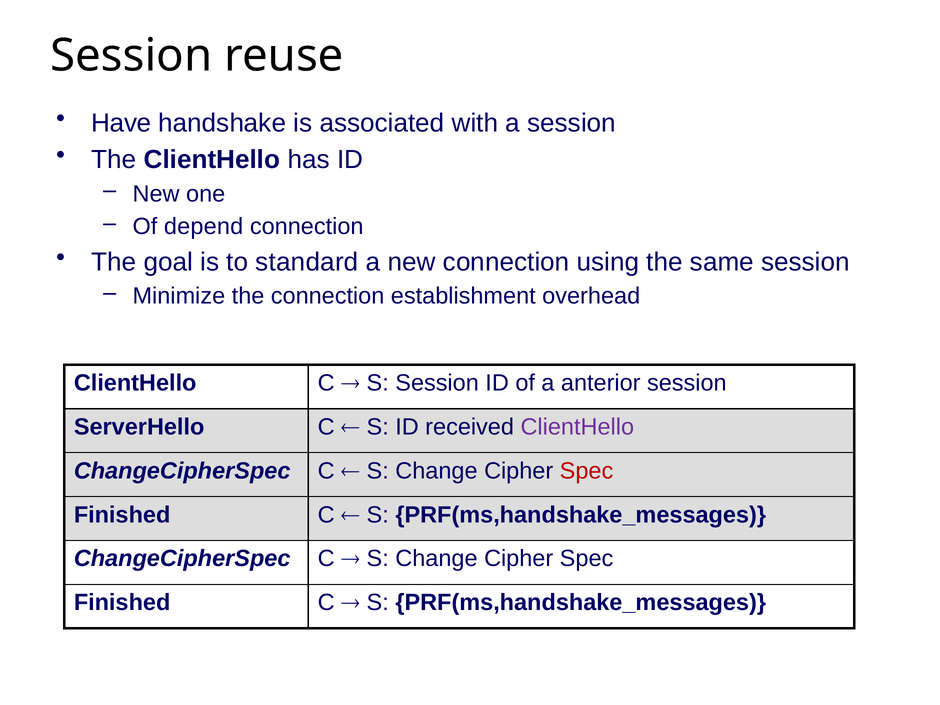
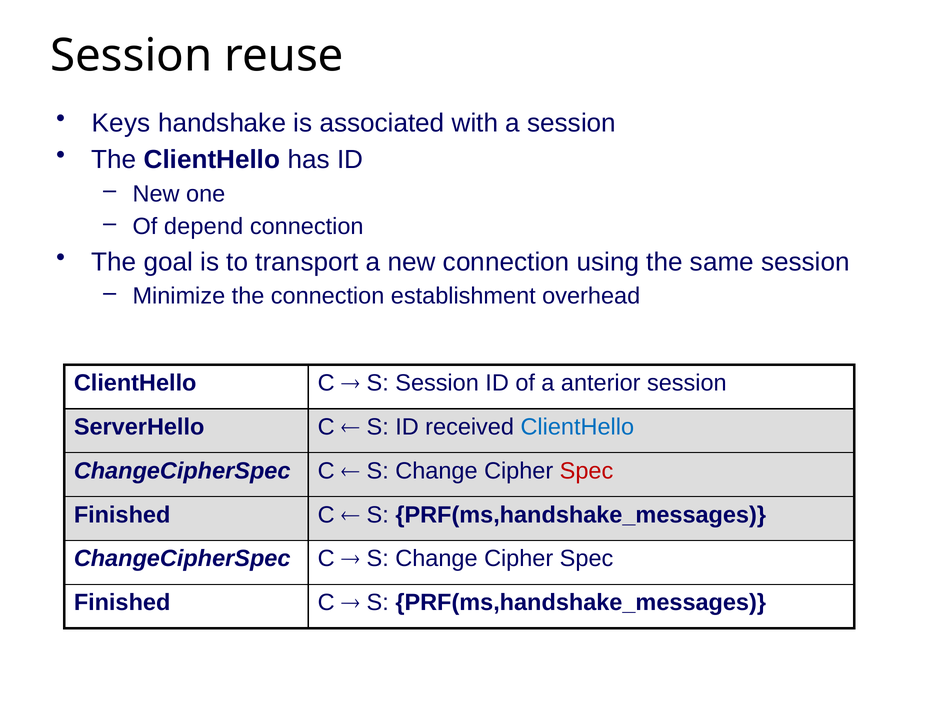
Have: Have -> Keys
standard: standard -> transport
ClientHello at (577, 427) colour: purple -> blue
